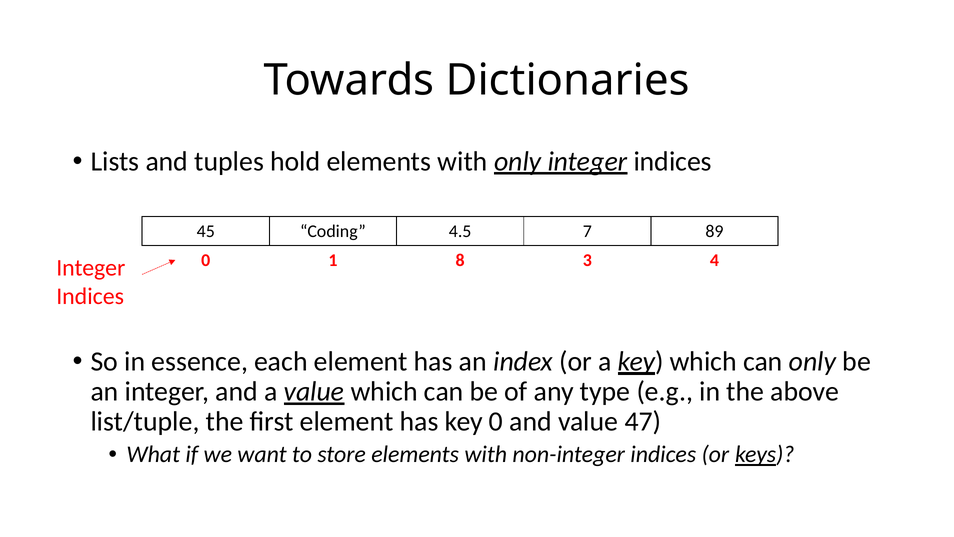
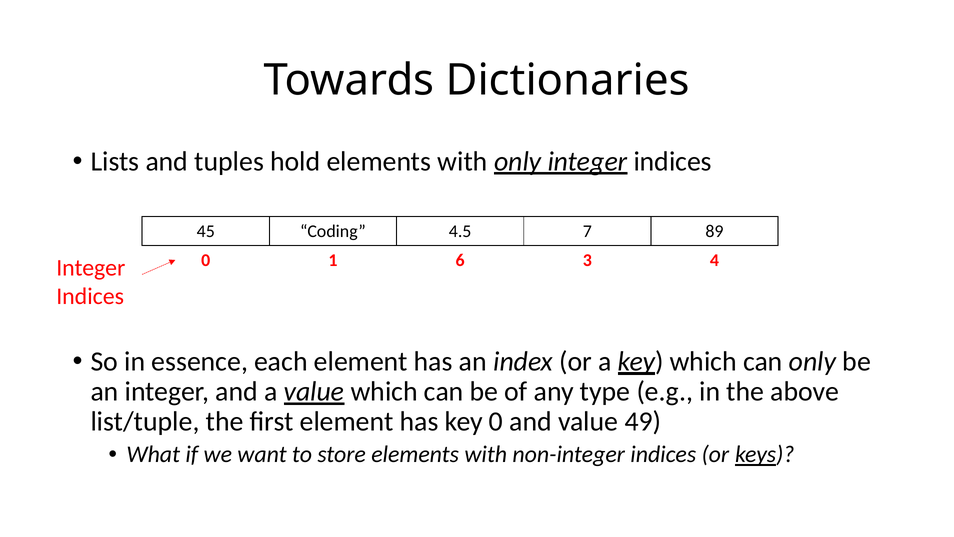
8: 8 -> 6
47: 47 -> 49
